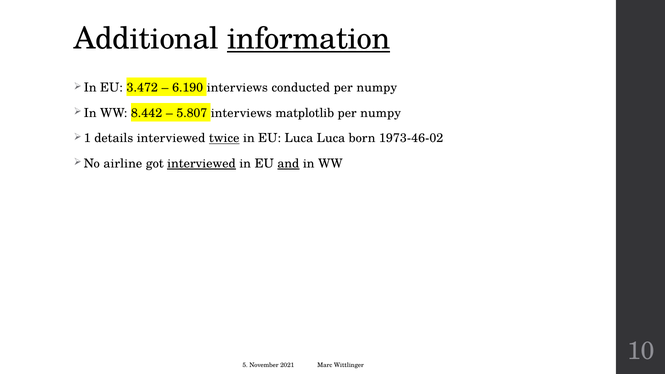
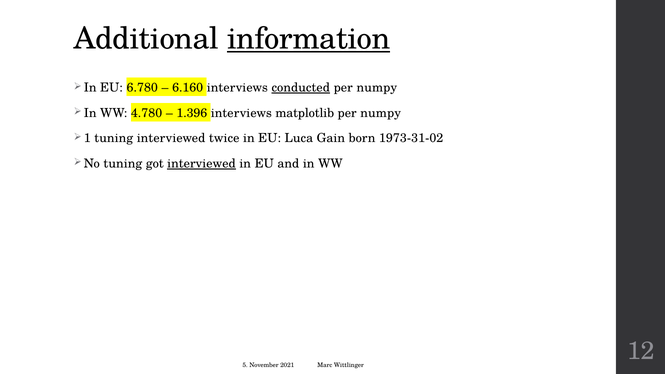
3.472: 3.472 -> 6.780
6.190: 6.190 -> 6.160
conducted underline: none -> present
8.442: 8.442 -> 4.780
5.807: 5.807 -> 1.396
details at (114, 138): details -> tuning
twice underline: present -> none
Luca Luca: Luca -> Gain
1973-46-02: 1973-46-02 -> 1973-31-02
airline at (123, 164): airline -> tuning
and underline: present -> none
10: 10 -> 12
